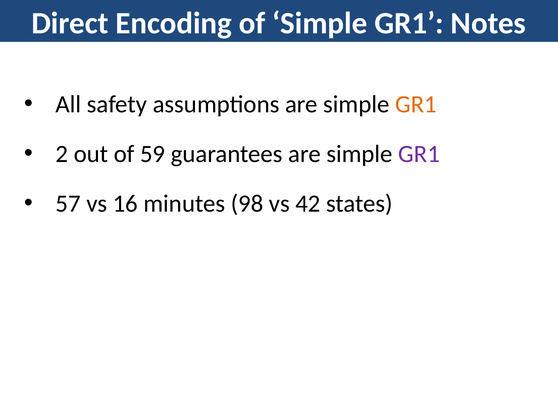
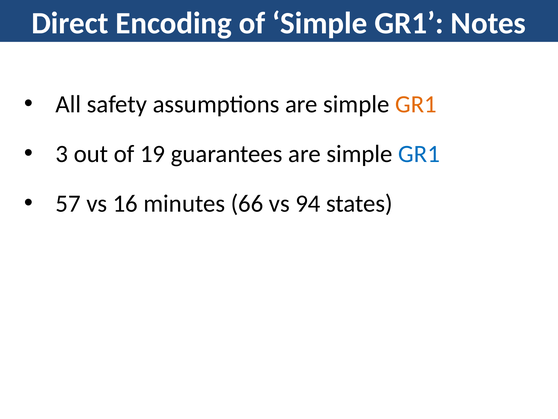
2: 2 -> 3
59: 59 -> 19
GR1 at (419, 154) colour: purple -> blue
98: 98 -> 66
42: 42 -> 94
